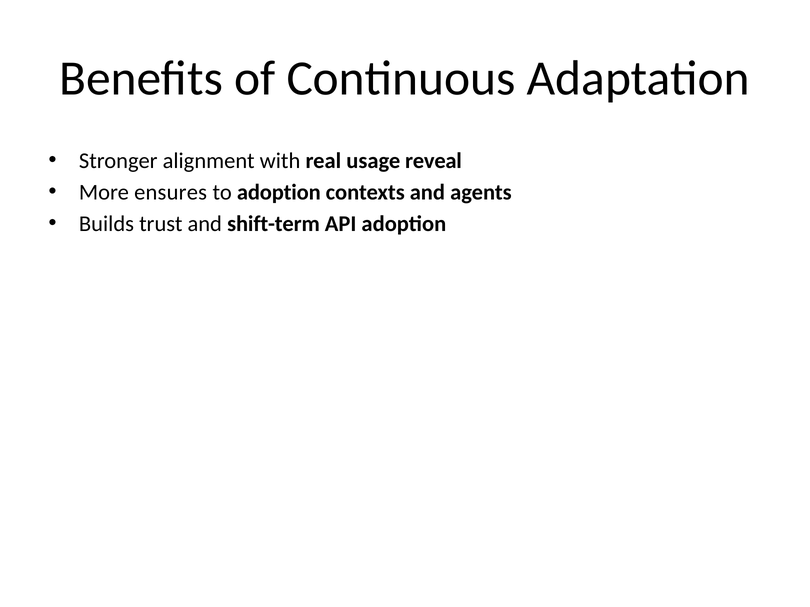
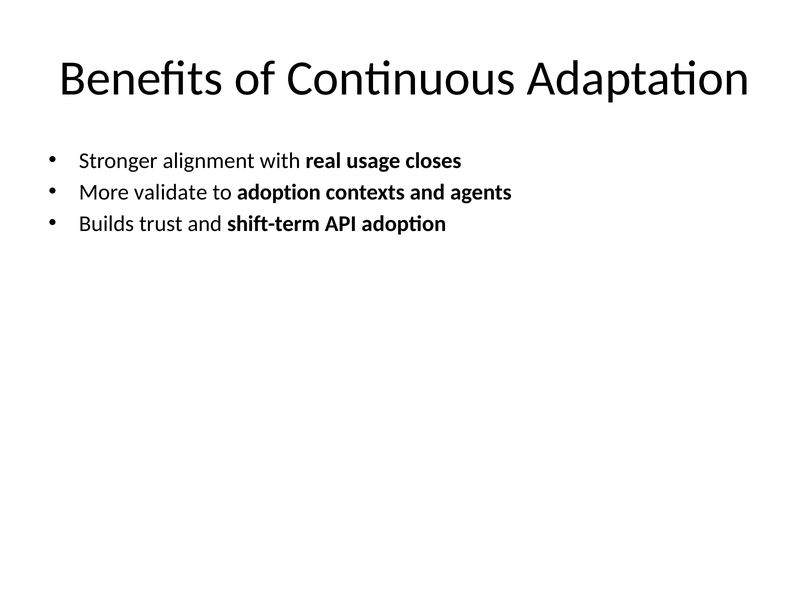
reveal: reveal -> closes
ensures: ensures -> validate
